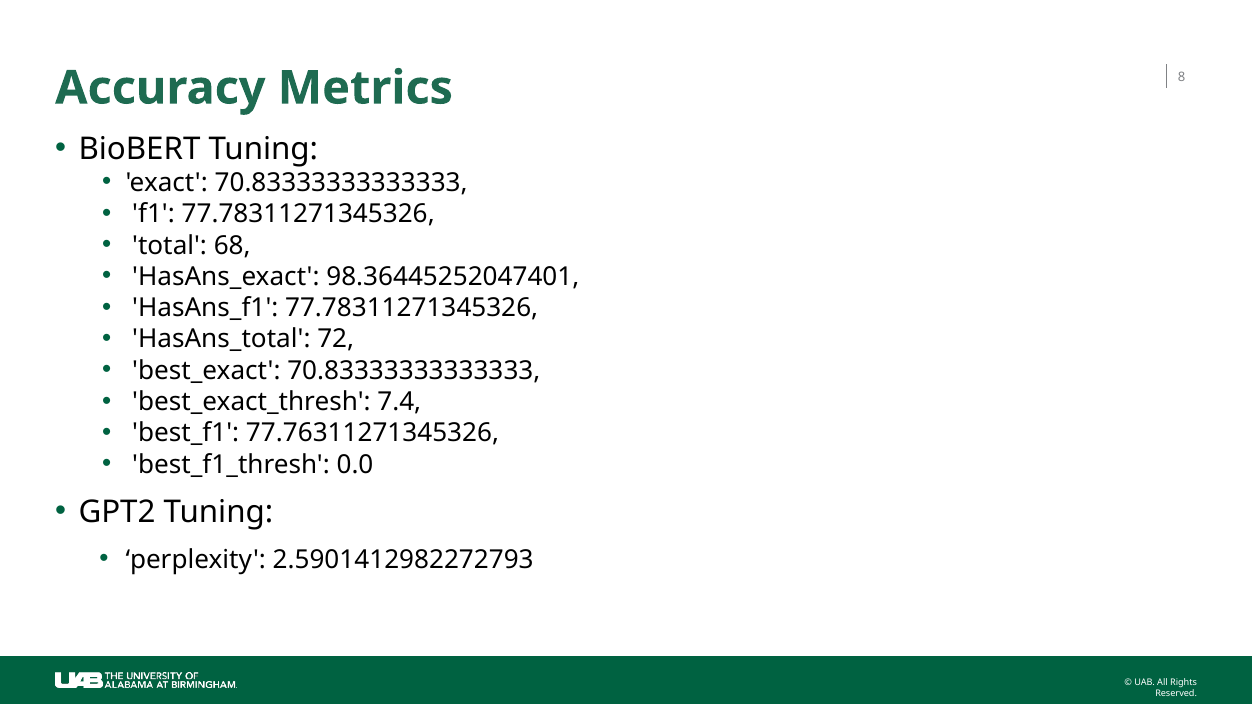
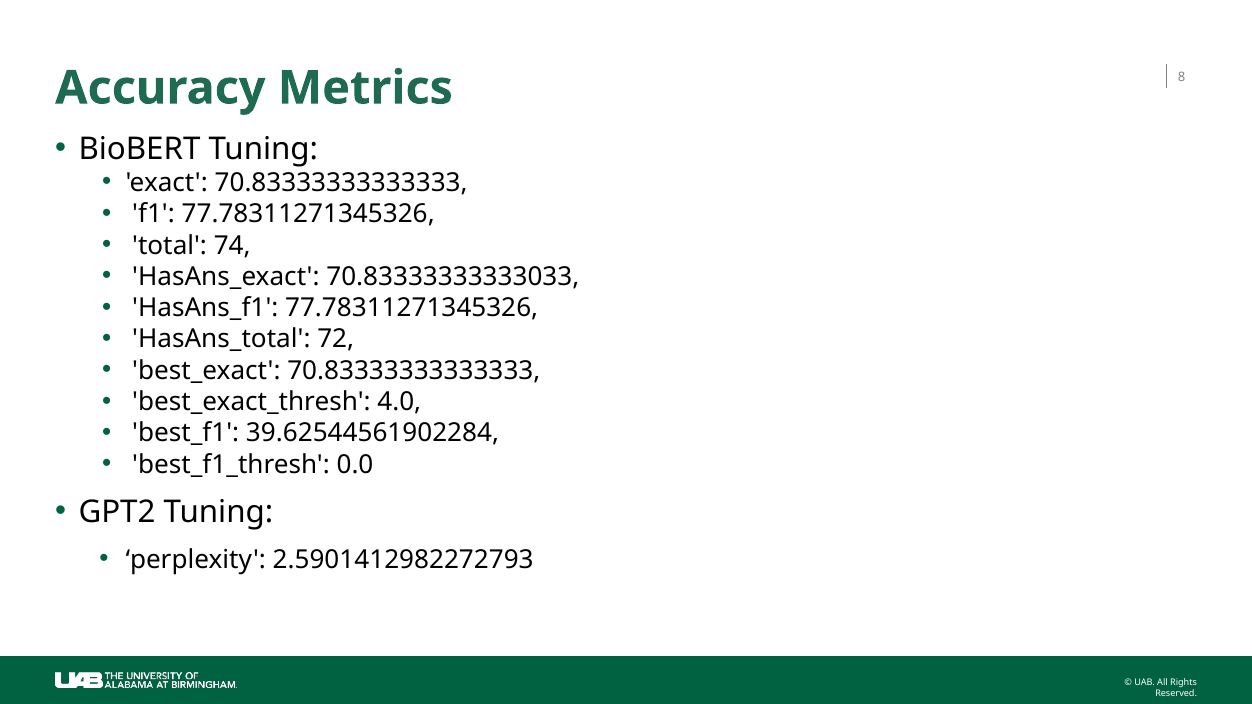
68: 68 -> 74
98.36445252047401: 98.36445252047401 -> 70.83333333333033
7.4: 7.4 -> 4.0
77.76311271345326: 77.76311271345326 -> 39.62544561902284
